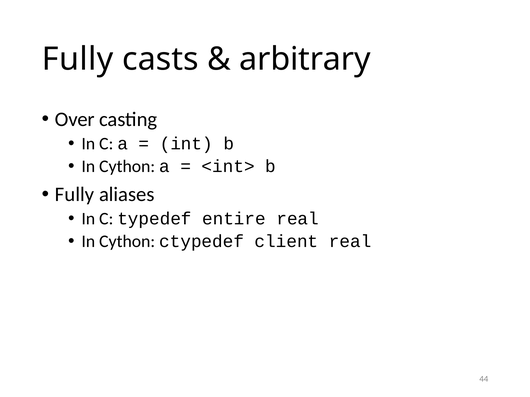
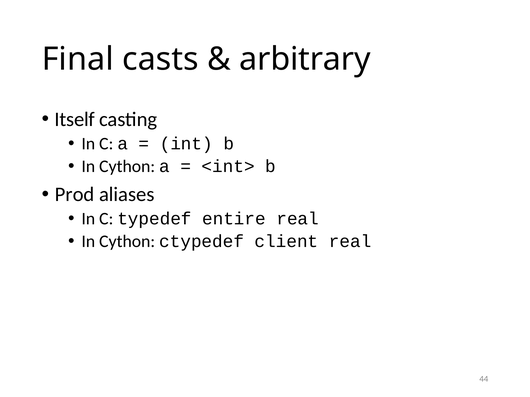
Fully at (78, 59): Fully -> Final
Over: Over -> Itself
Fully at (75, 195): Fully -> Prod
